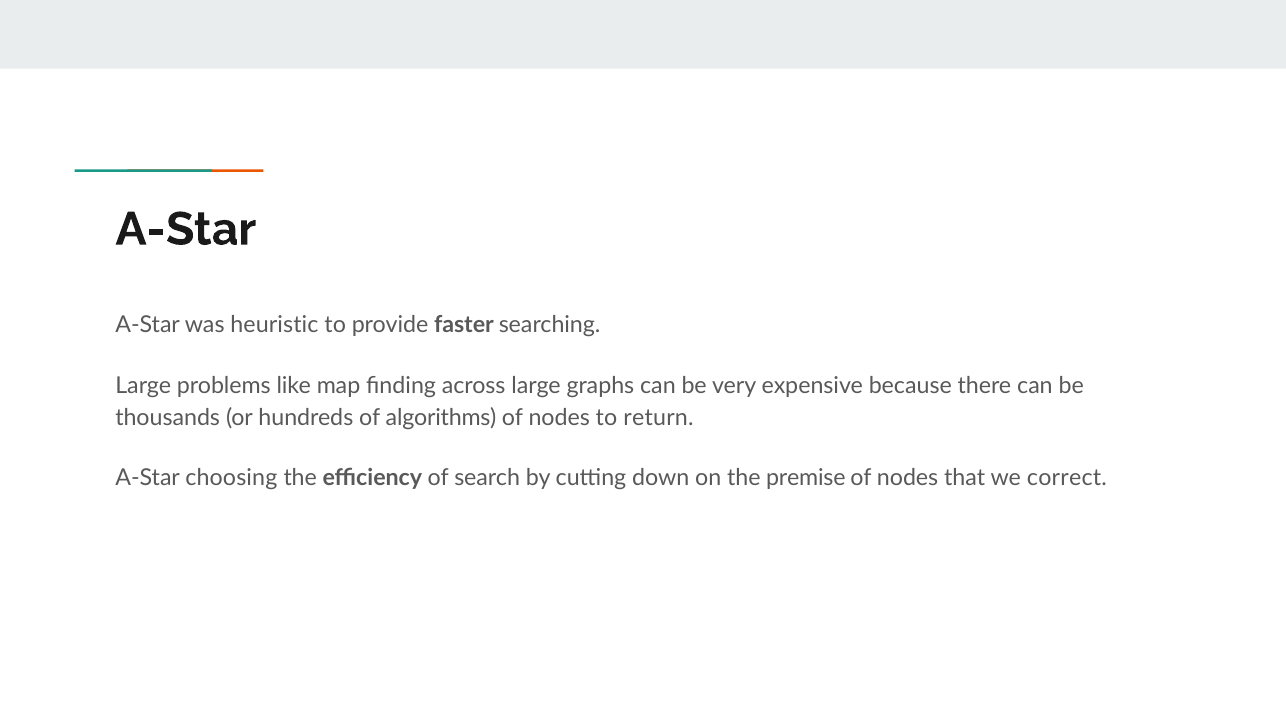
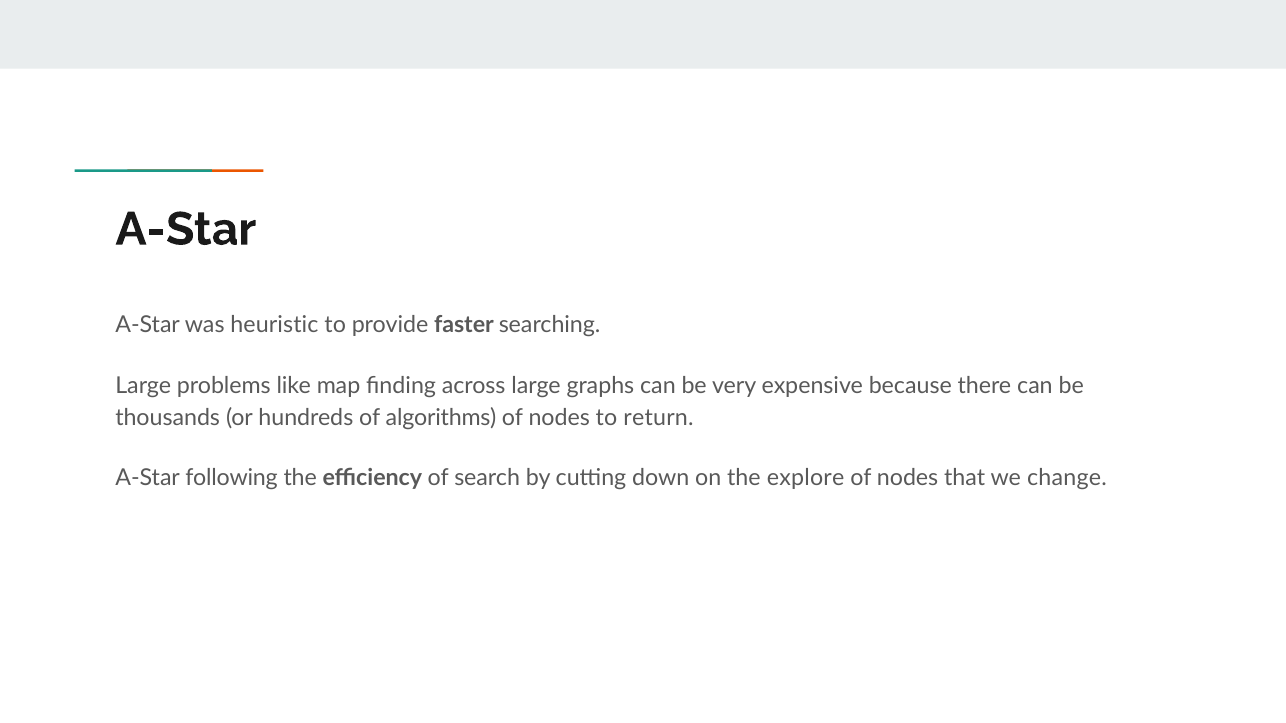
choosing: choosing -> following
premise: premise -> explore
correct: correct -> change
